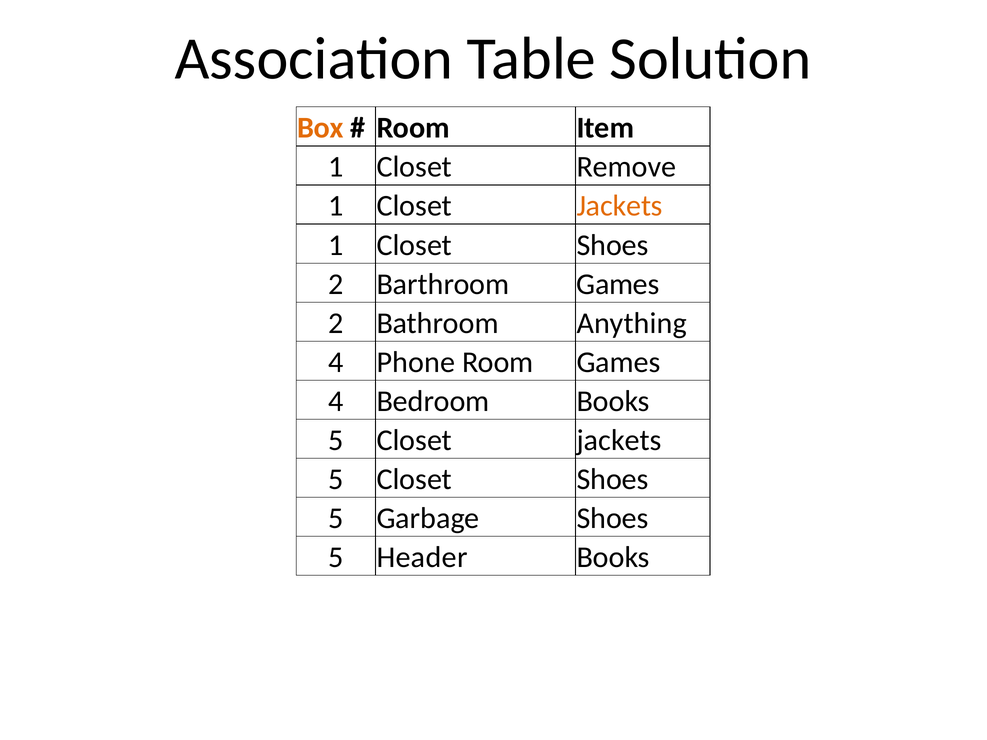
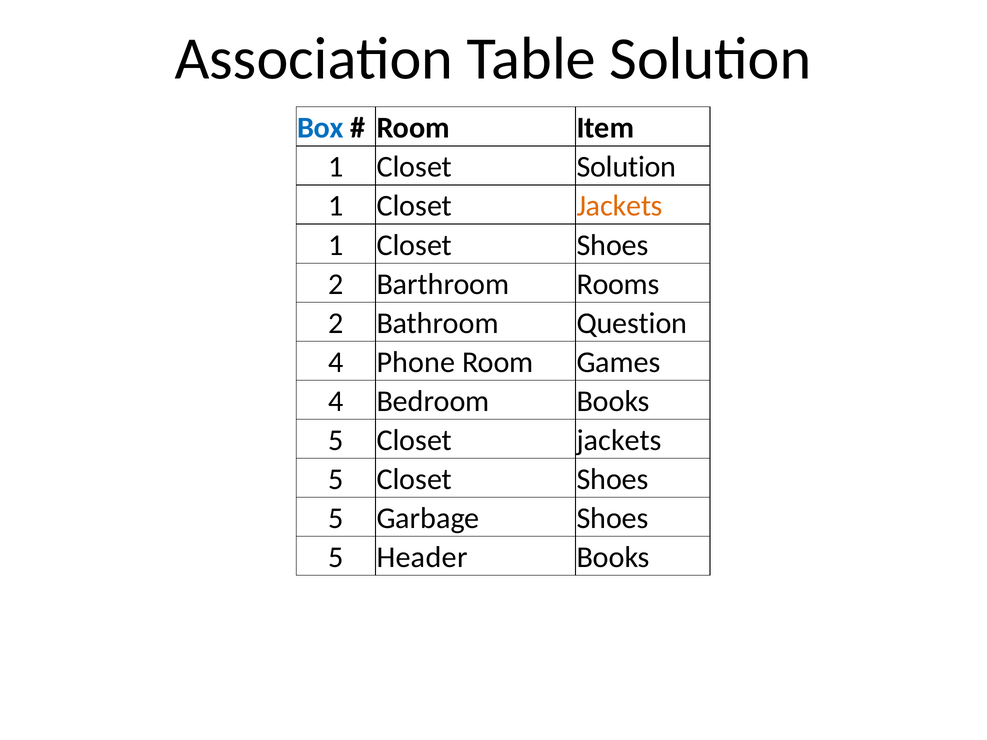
Box colour: orange -> blue
Closet Remove: Remove -> Solution
Barthroom Games: Games -> Rooms
Anything: Anything -> Question
